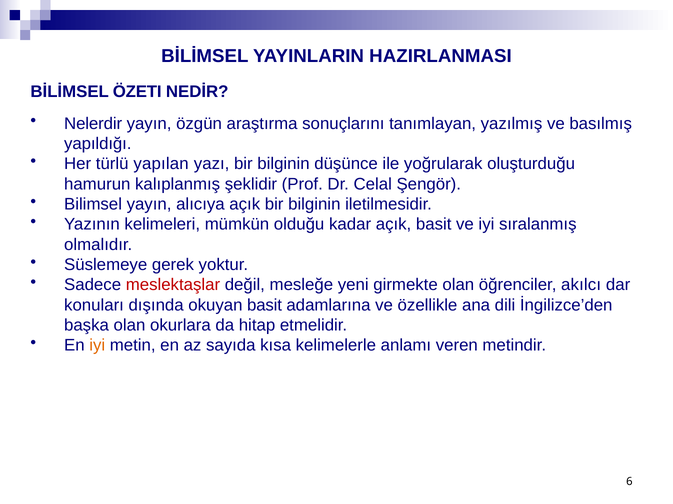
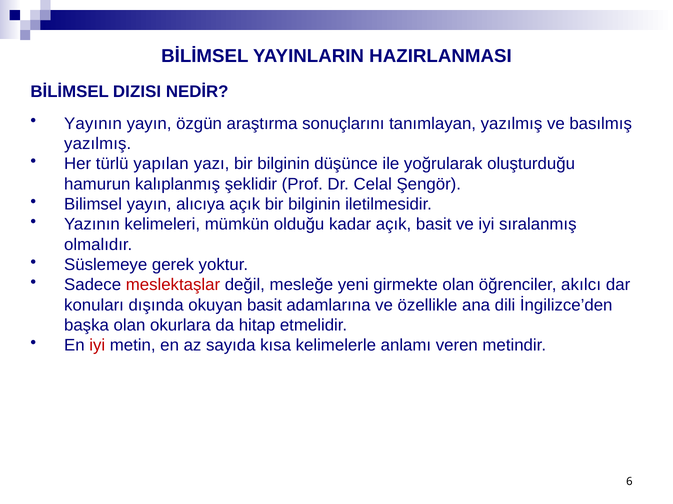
ÖZETI: ÖZETI -> DIZISI
Nelerdir: Nelerdir -> Yayının
yapıldığı at (98, 144): yapıldığı -> yazılmış
iyi at (97, 346) colour: orange -> red
